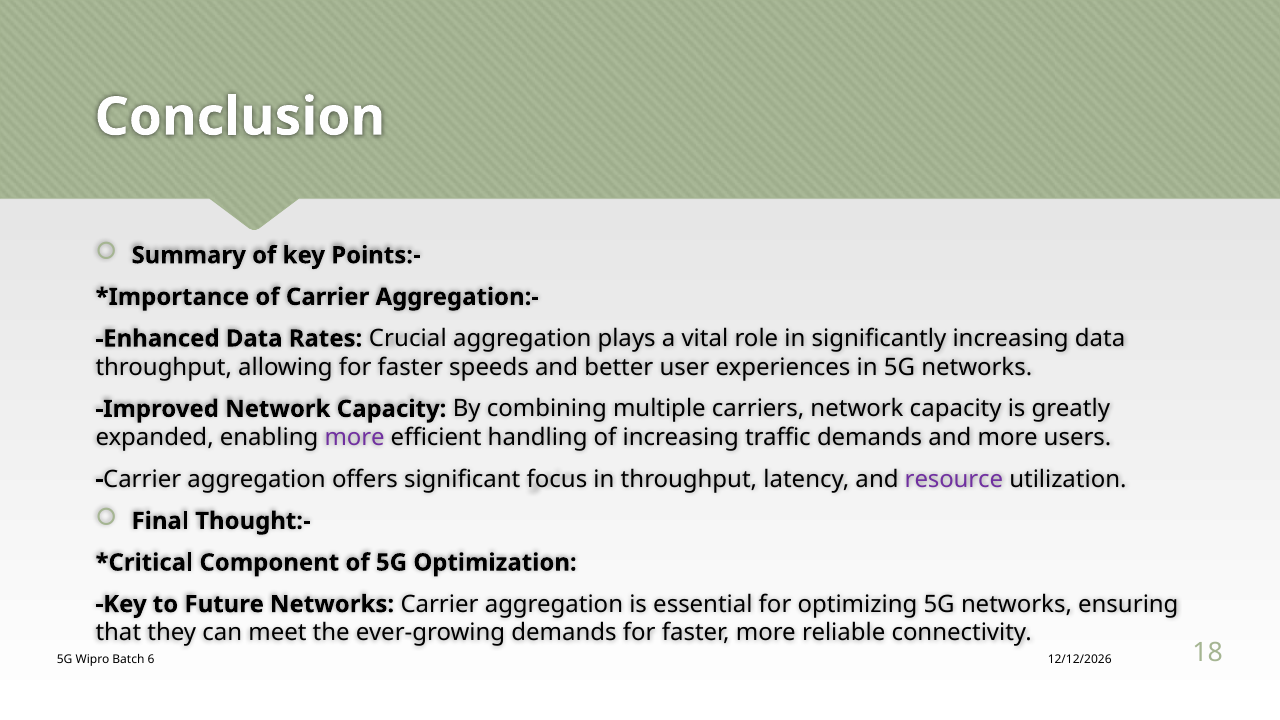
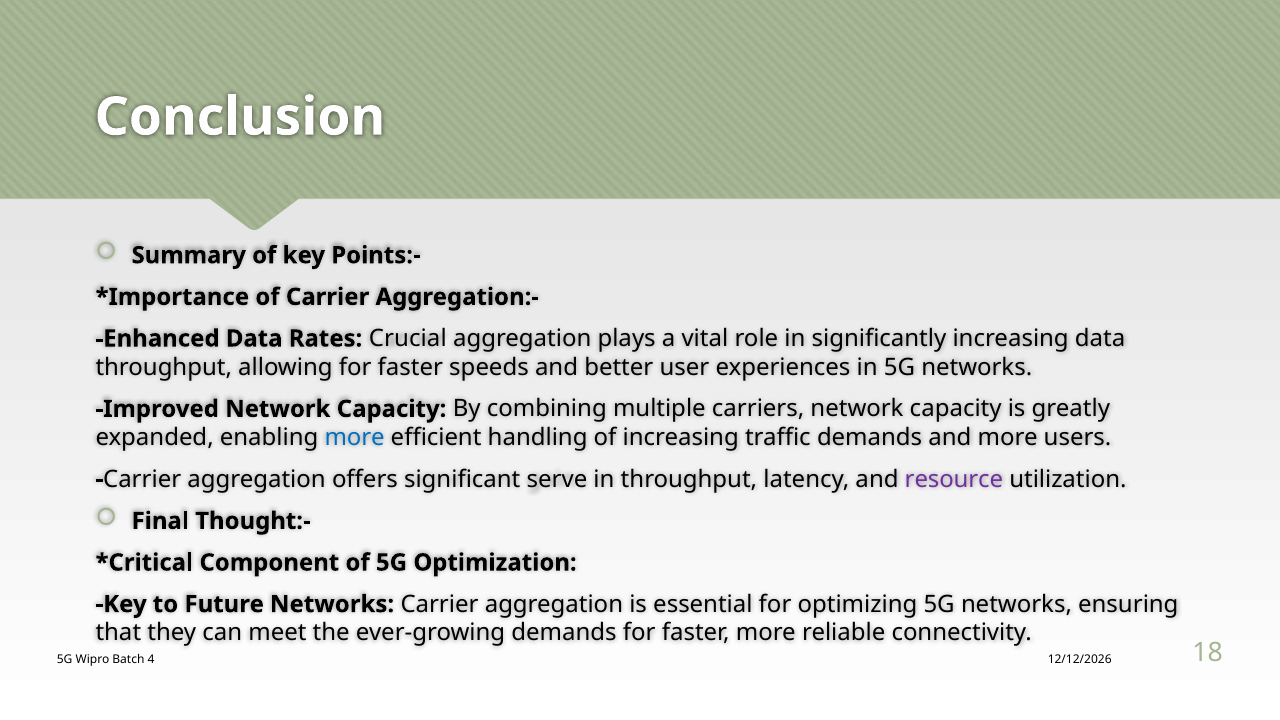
more at (355, 438) colour: purple -> blue
focus: focus -> serve
6: 6 -> 4
